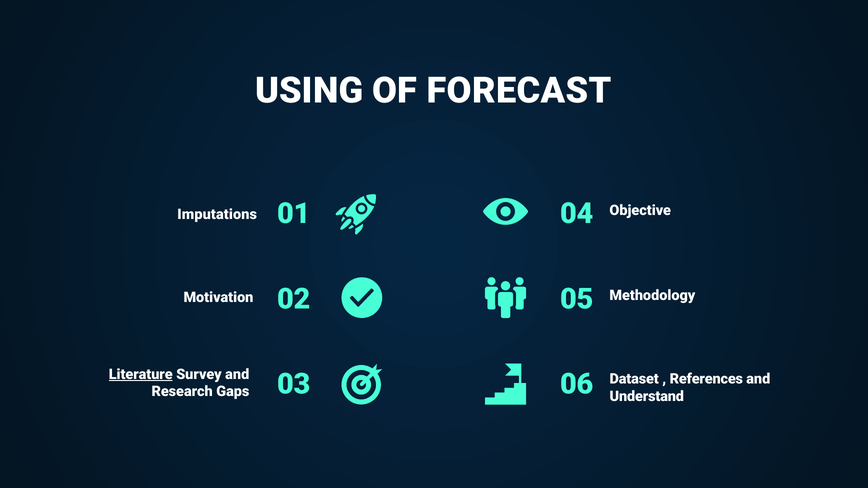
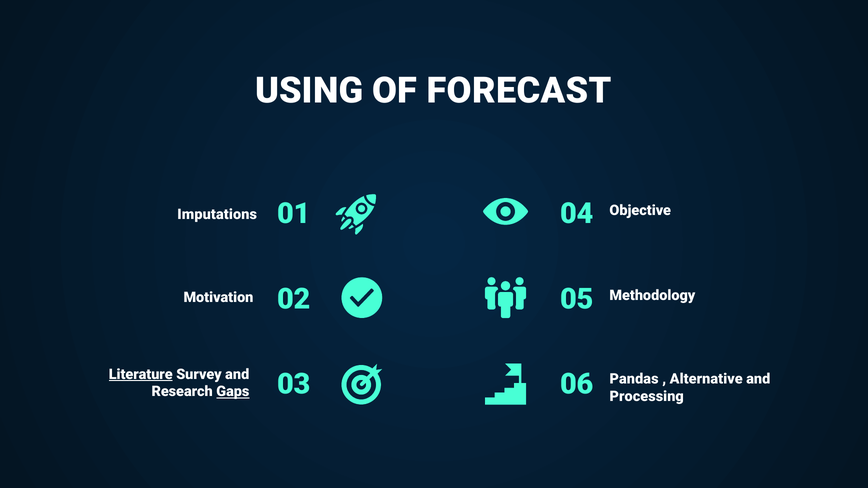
Dataset: Dataset -> Pandas
References: References -> Alternative
Gaps underline: none -> present
Understand: Understand -> Processing
